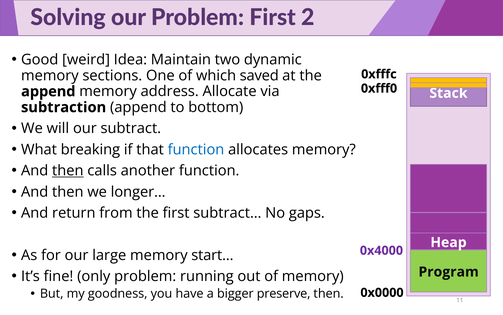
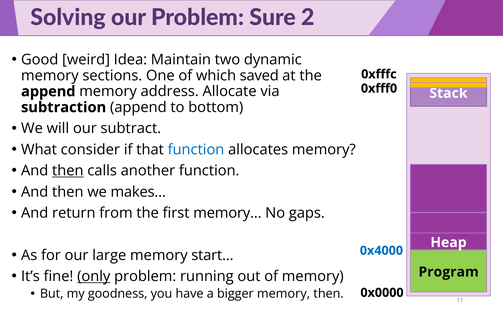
Problem First: First -> Sure
breaking: breaking -> consider
longer…: longer… -> makes…
subtract…: subtract… -> memory…
0x4000 colour: purple -> blue
only underline: none -> present
bigger preserve: preserve -> memory
